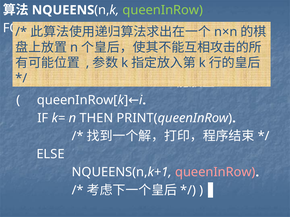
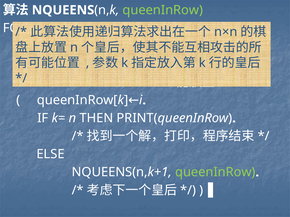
queenInRow at (215, 173) colour: pink -> light green
